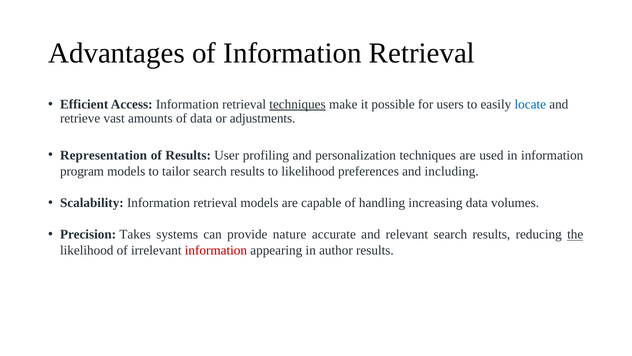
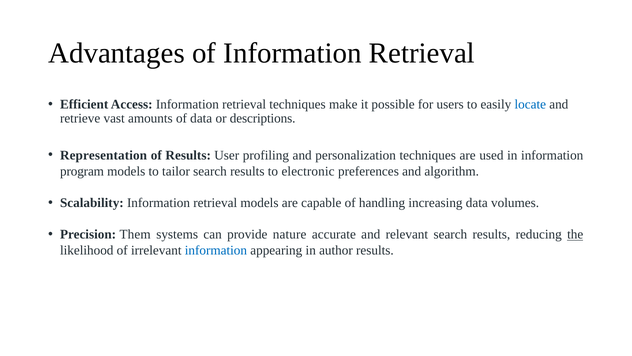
techniques at (298, 104) underline: present -> none
adjustments: adjustments -> descriptions
to likelihood: likelihood -> electronic
including: including -> algorithm
Takes: Takes -> Them
information at (216, 250) colour: red -> blue
